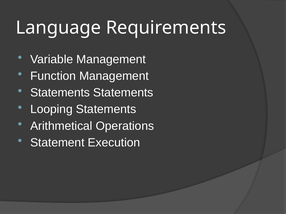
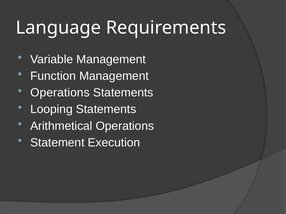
Statements at (60, 93): Statements -> Operations
